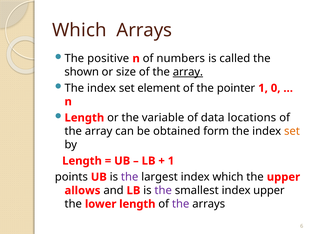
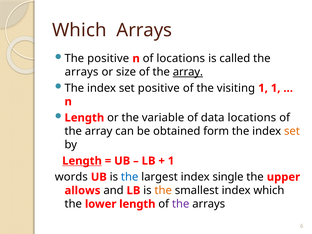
of numbers: numbers -> locations
shown at (82, 72): shown -> arrays
set element: element -> positive
pointer: pointer -> visiting
1 0: 0 -> 1
Length at (82, 161) underline: none -> present
points: points -> words
the at (130, 177) colour: purple -> blue
index which: which -> single
the at (163, 191) colour: purple -> orange
index upper: upper -> which
